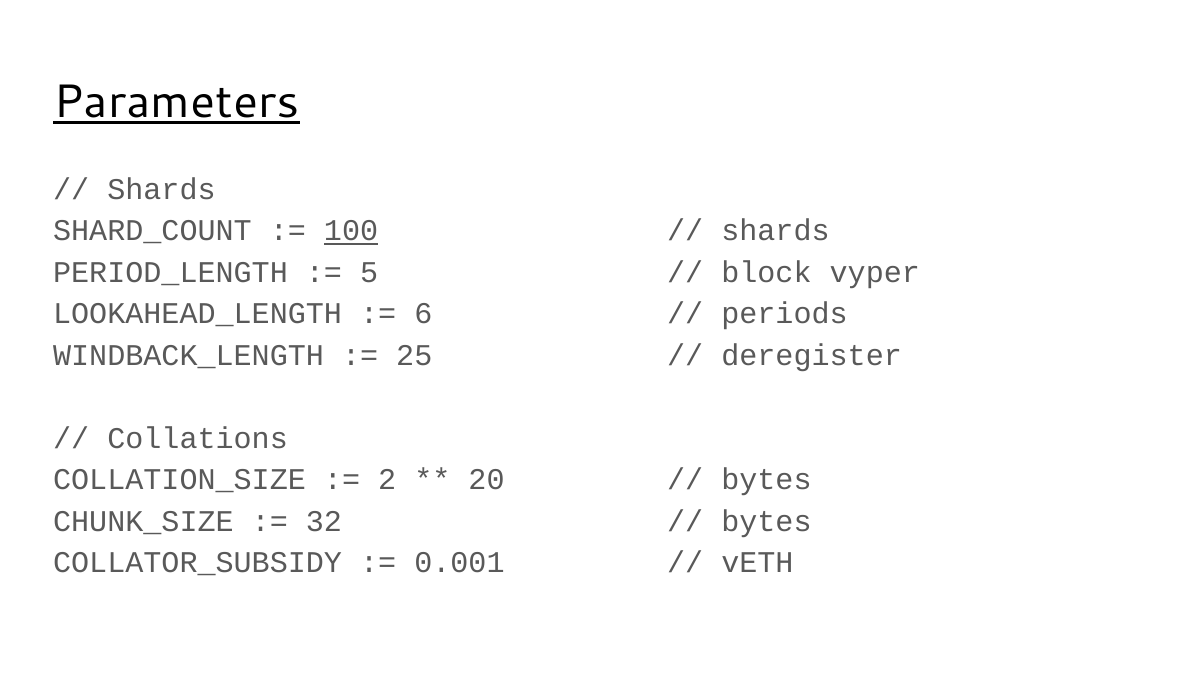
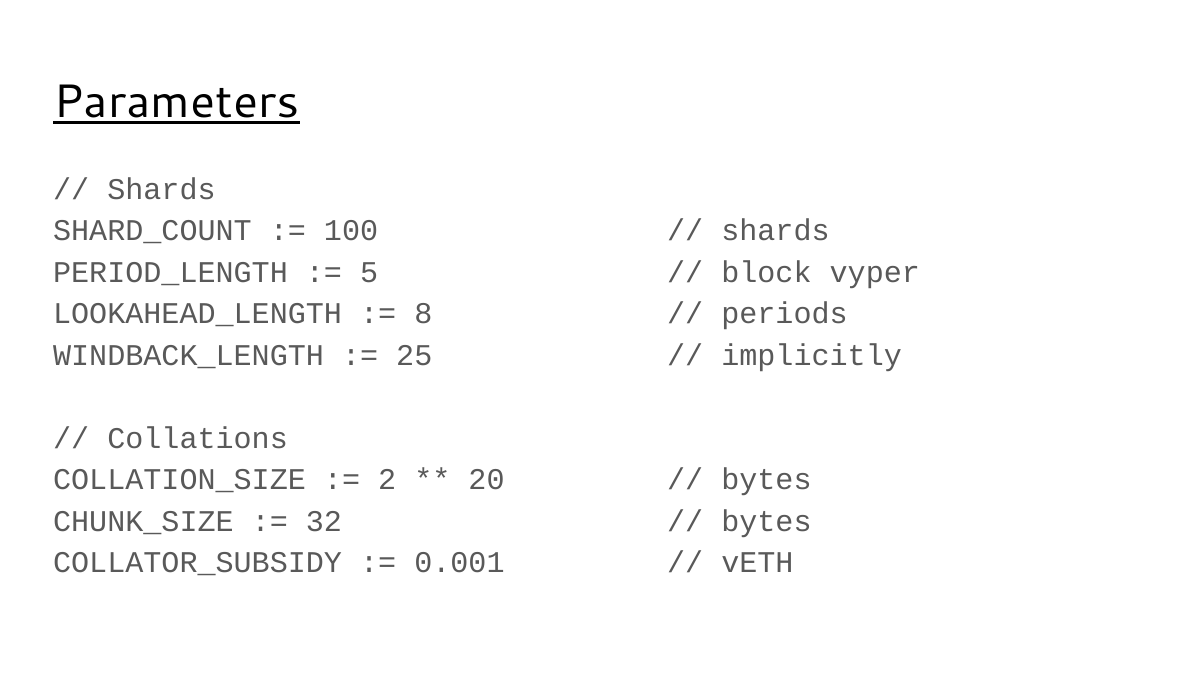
100 underline: present -> none
6: 6 -> 8
deregister: deregister -> implicitly
